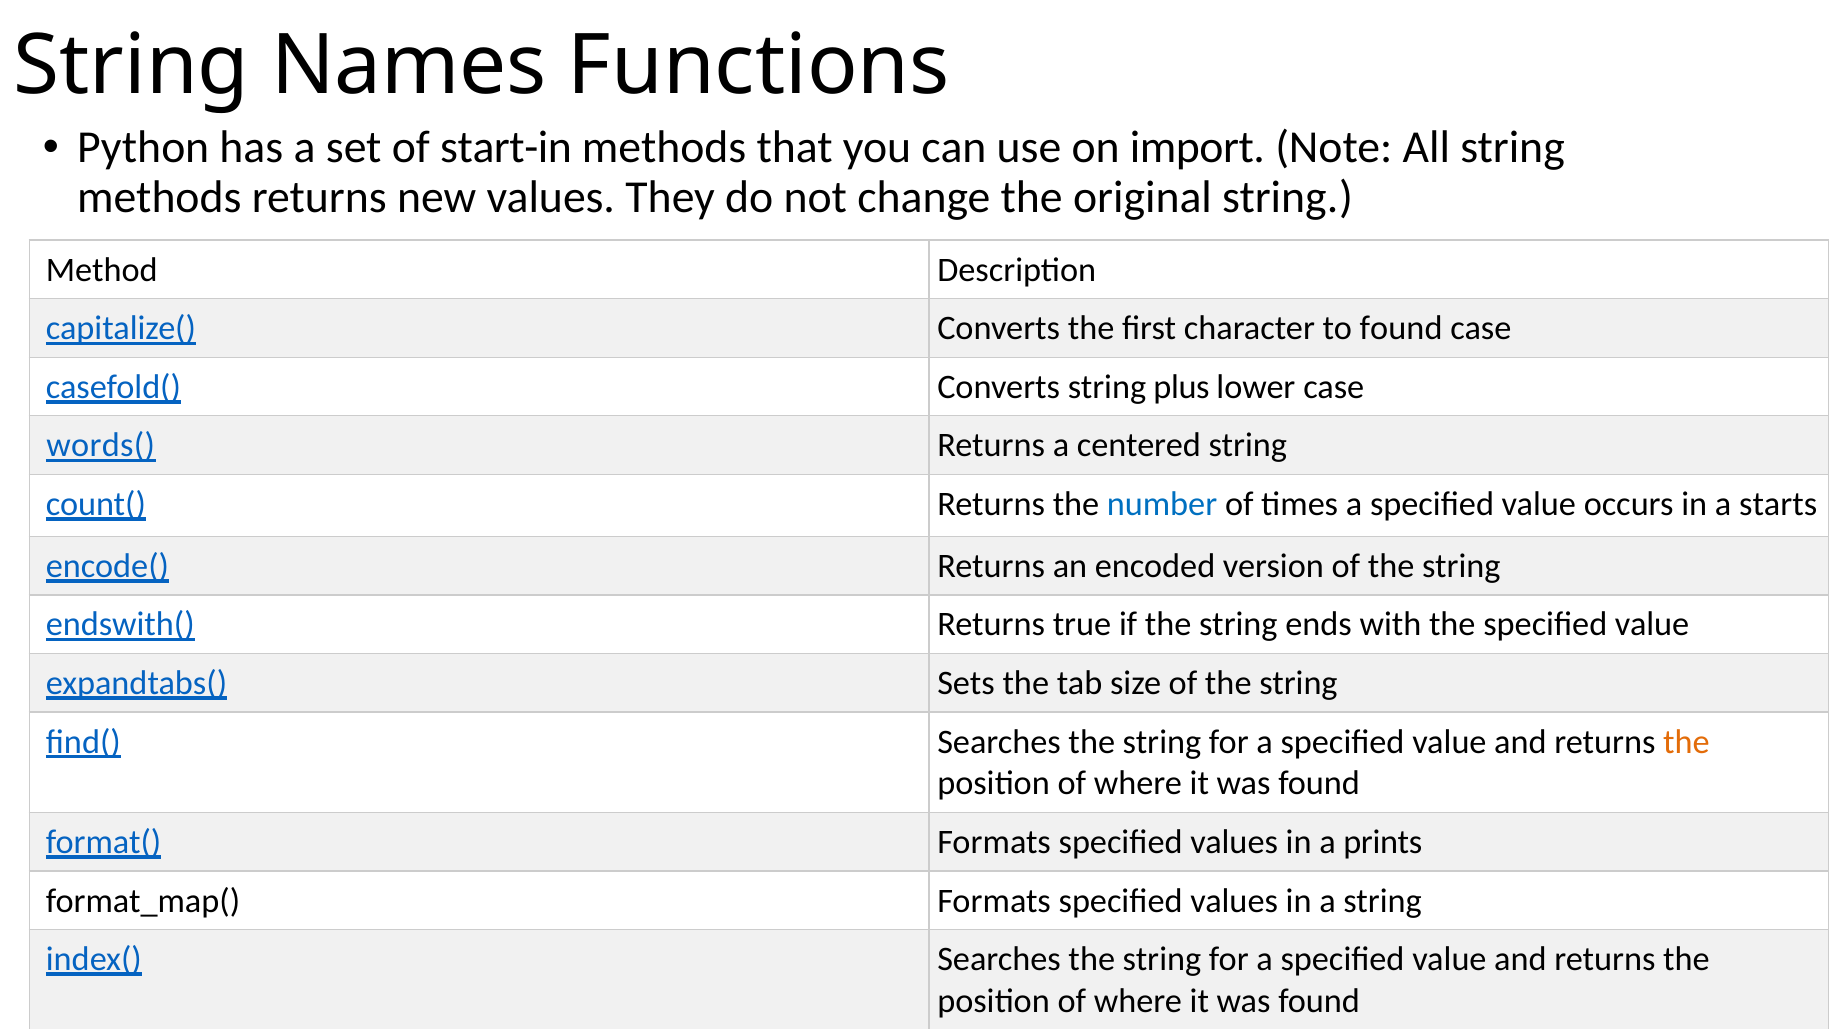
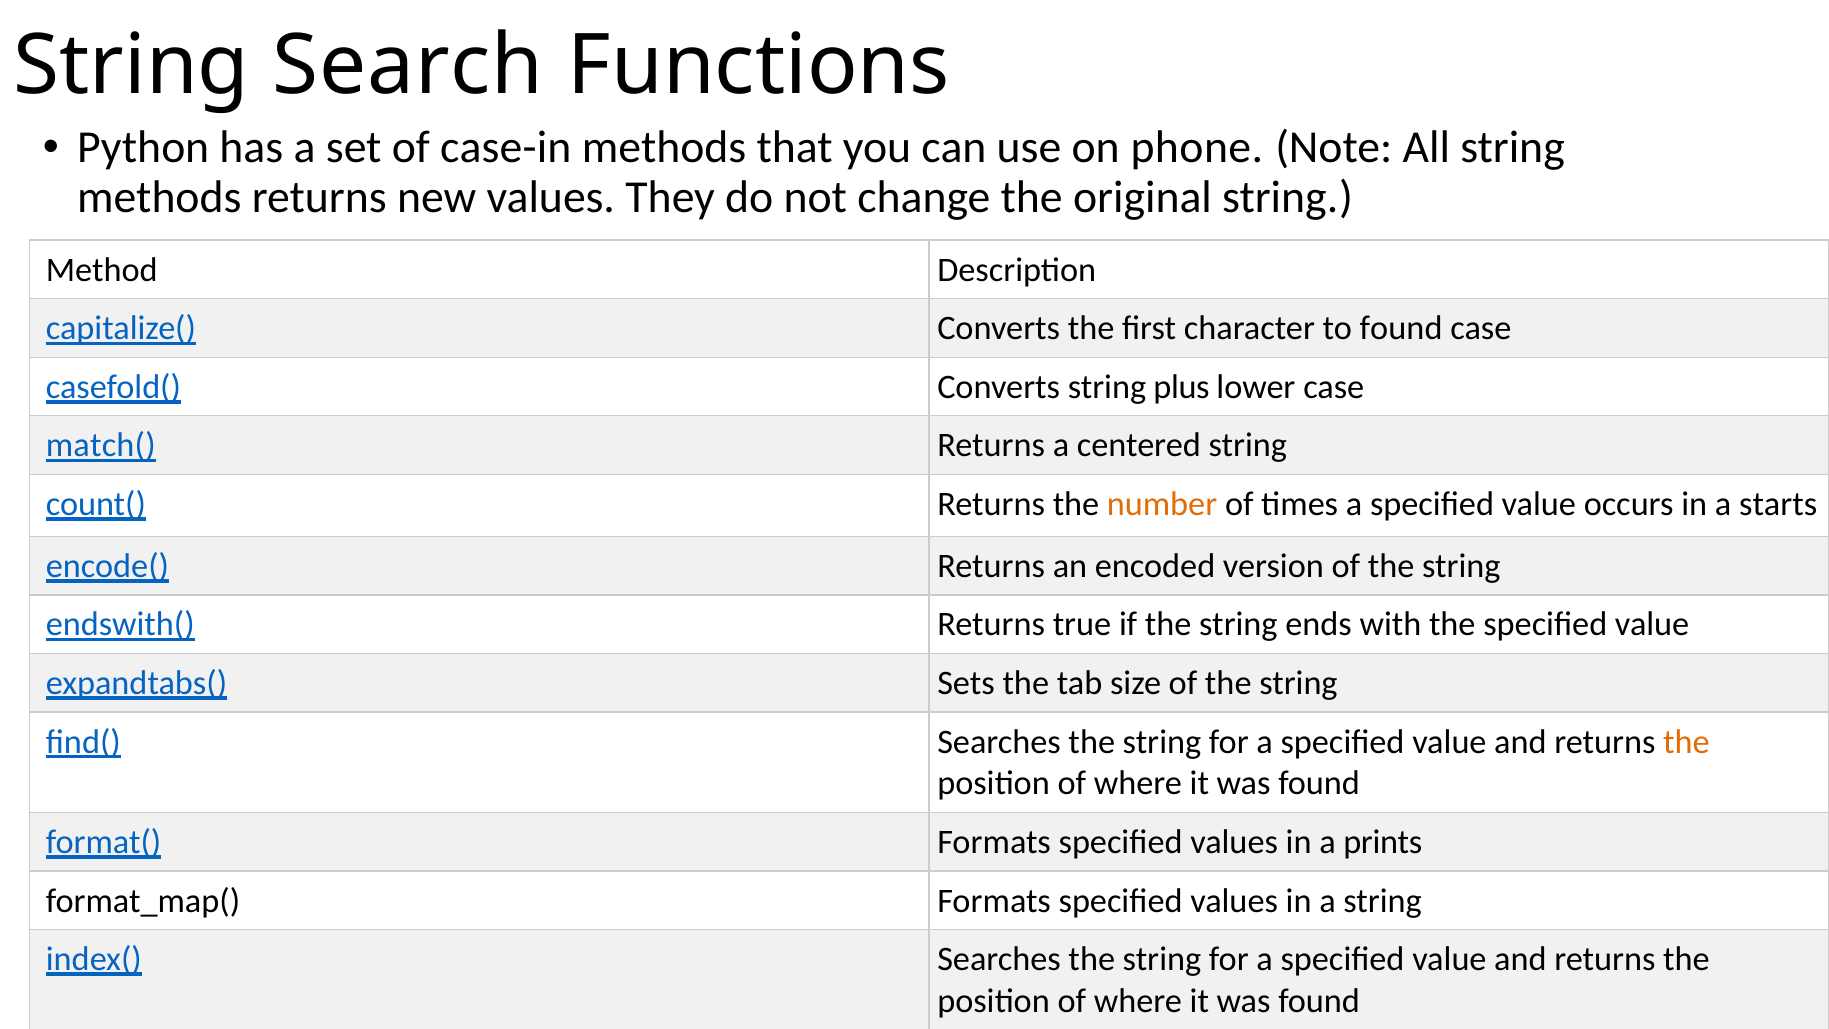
Names: Names -> Search
start-in: start-in -> case-in
import: import -> phone
words(: words( -> match(
number colour: blue -> orange
